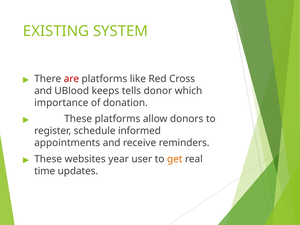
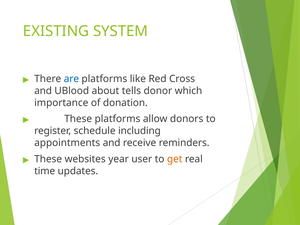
are colour: red -> blue
keeps: keeps -> about
informed: informed -> including
